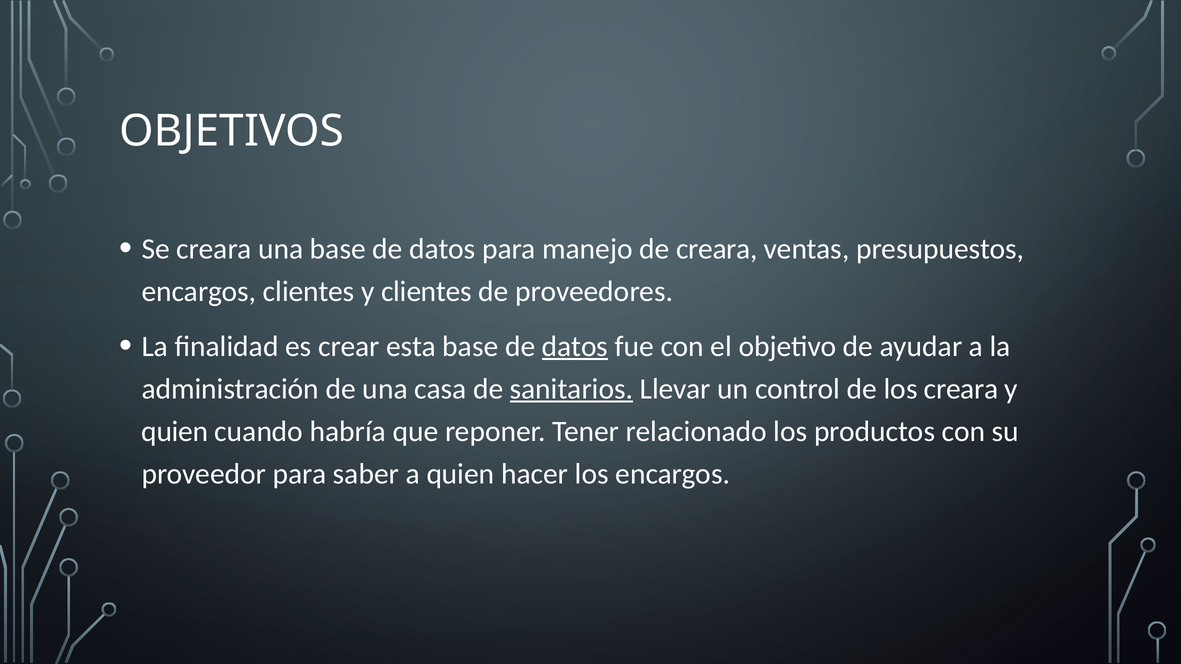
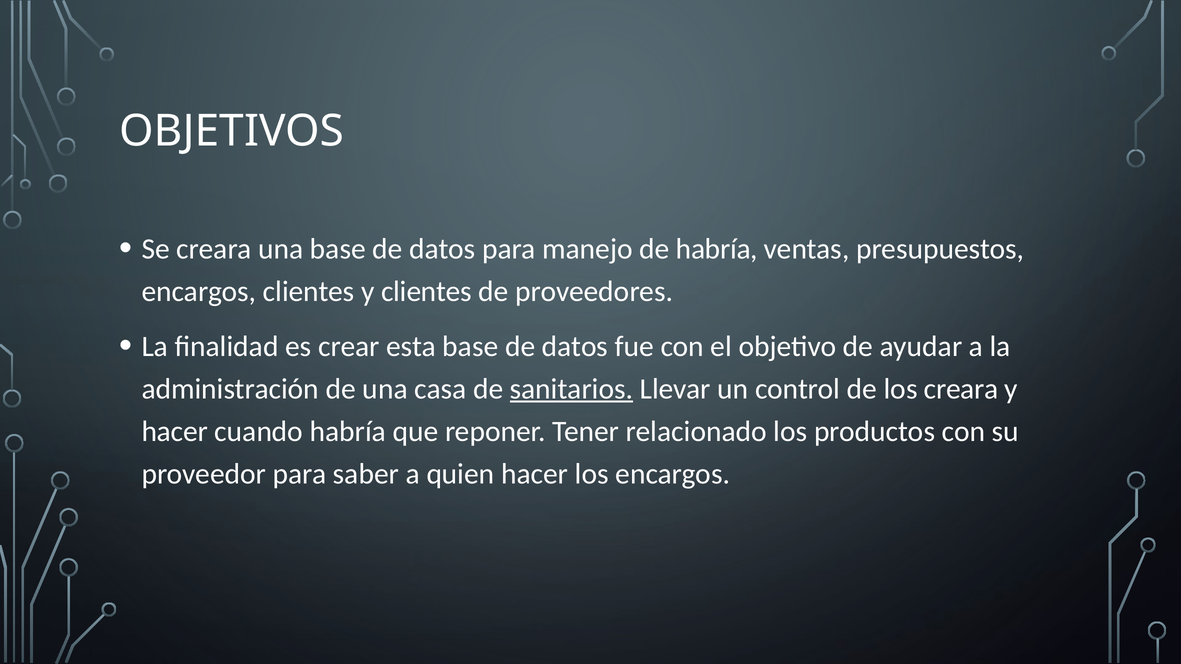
de creara: creara -> habría
datos at (575, 347) underline: present -> none
quien at (175, 432): quien -> hacer
